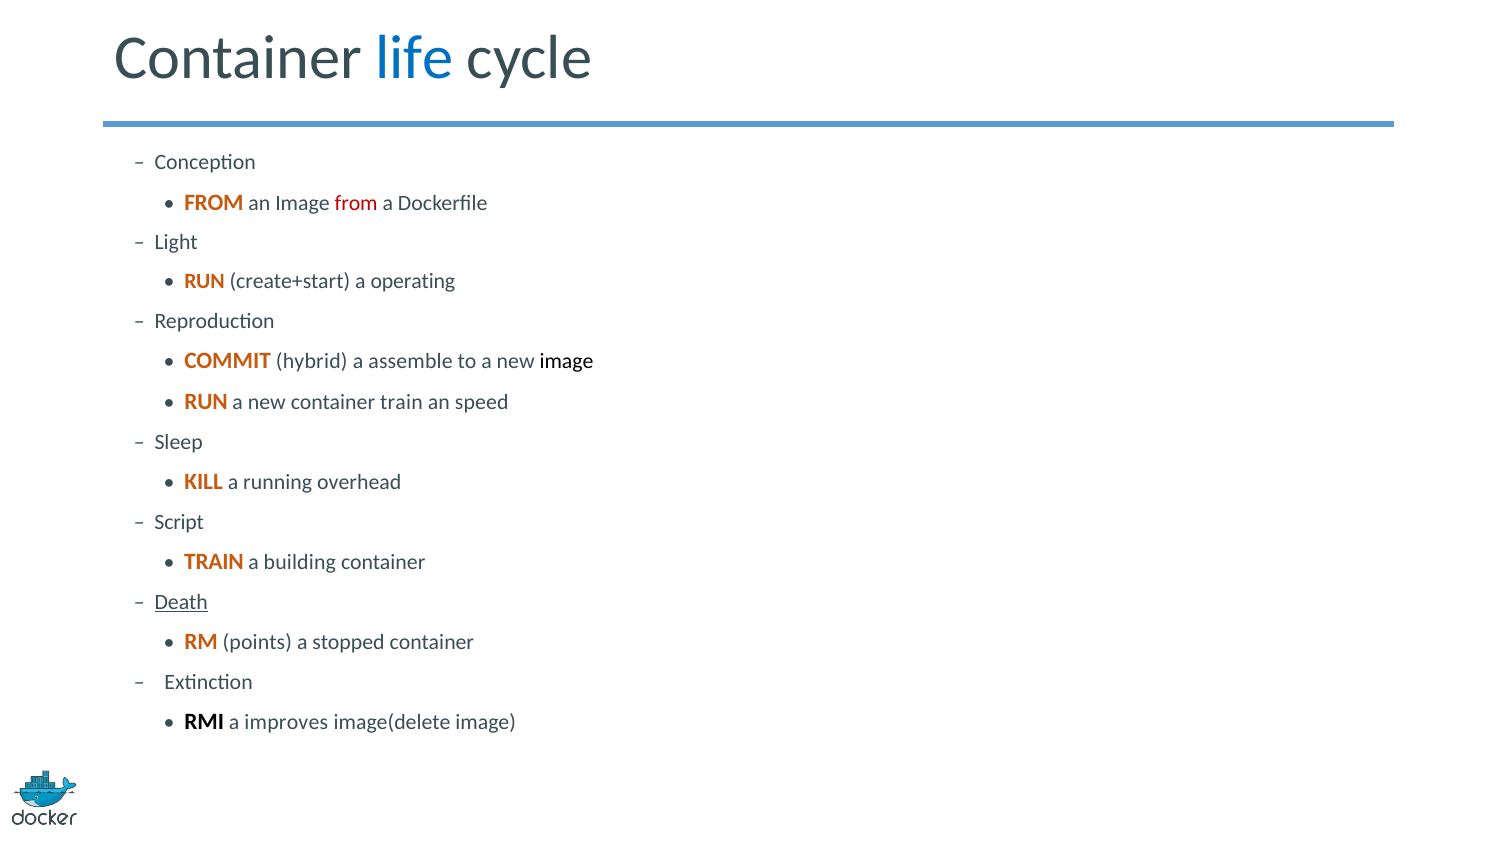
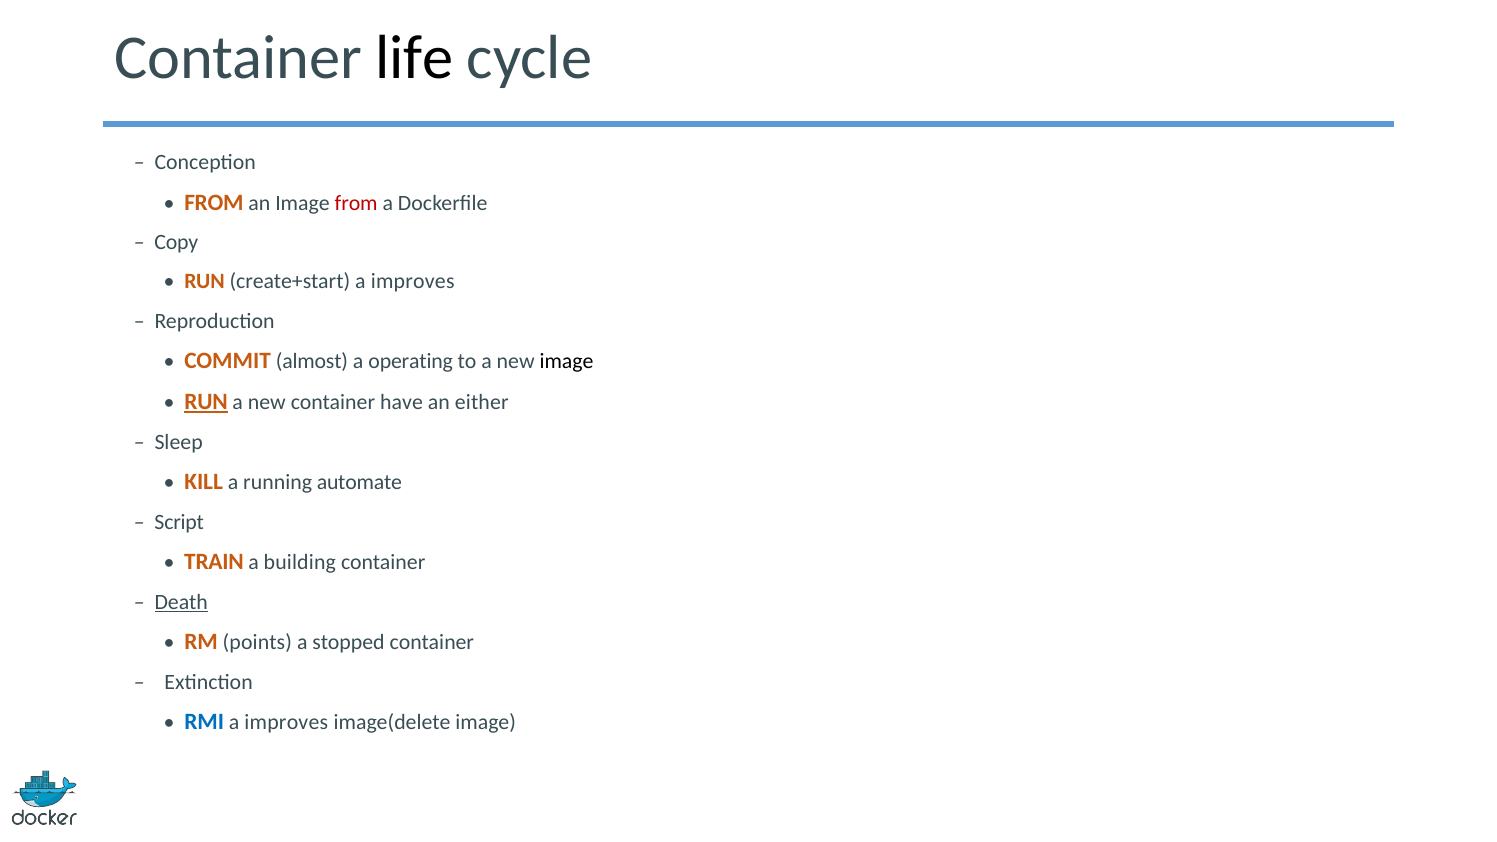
life colour: blue -> black
Light: Light -> Copy
create+start a operating: operating -> improves
hybrid: hybrid -> almost
assemble: assemble -> operating
RUN at (206, 402) underline: none -> present
container train: train -> have
speed: speed -> either
overhead: overhead -> automate
RMI colour: black -> blue
